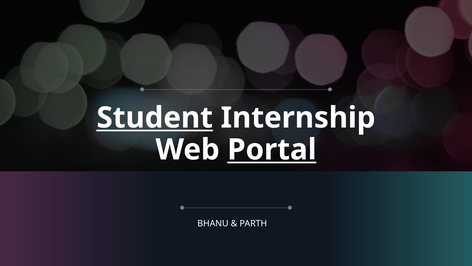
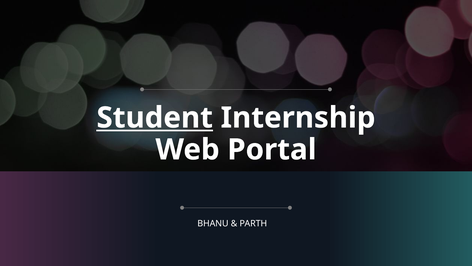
Portal underline: present -> none
